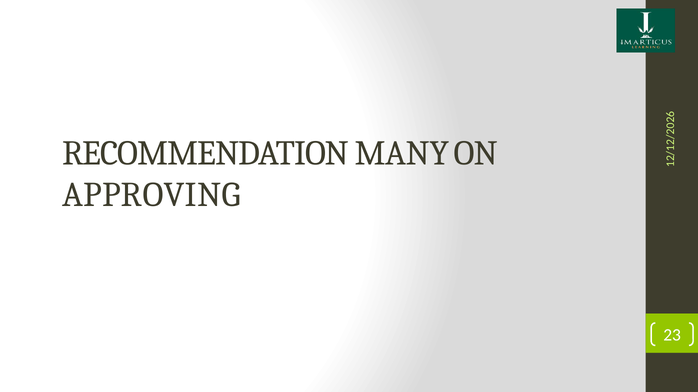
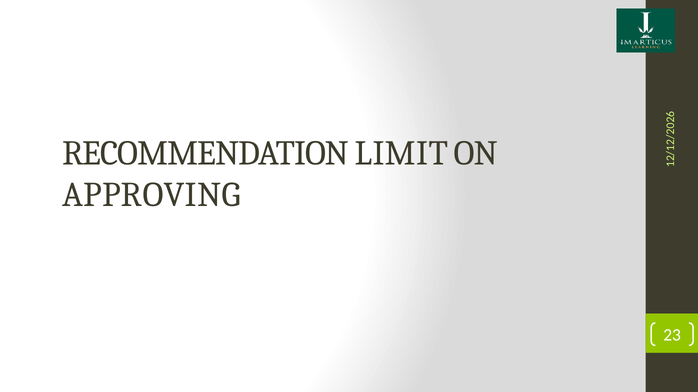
MANY: MANY -> LIMIT
